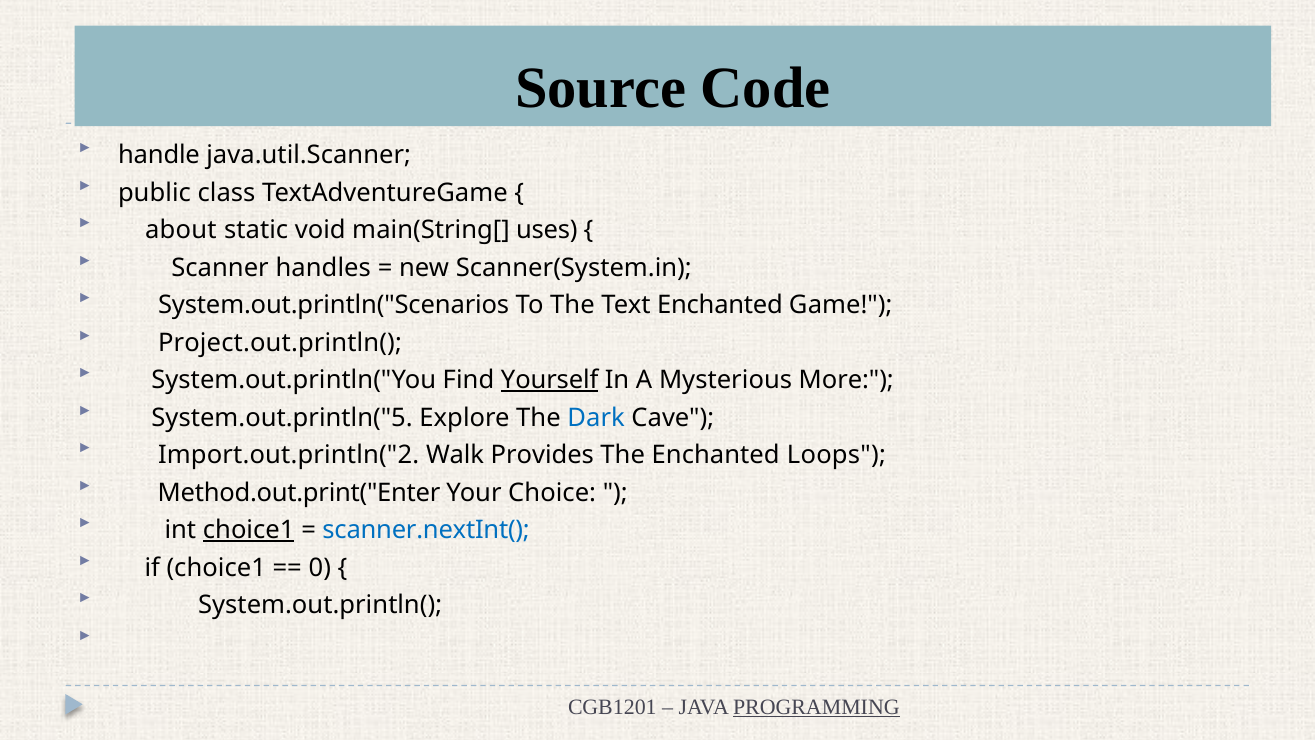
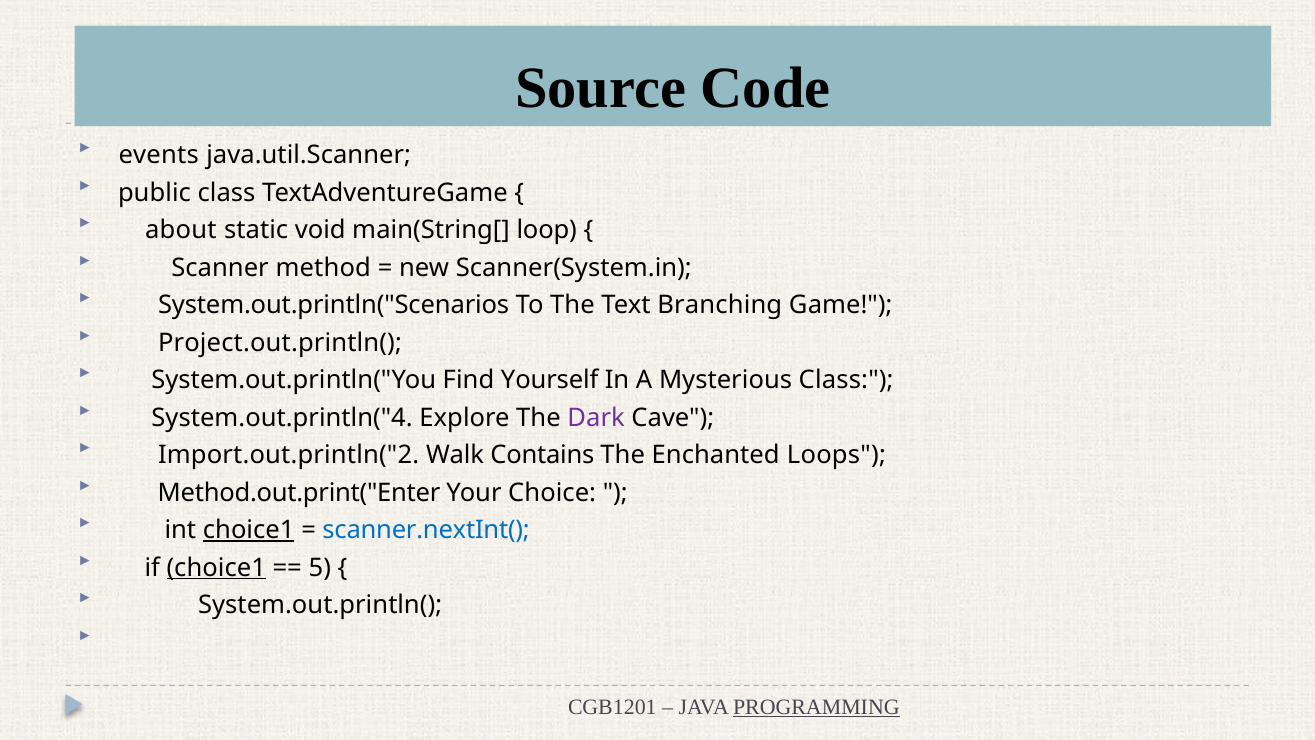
handle: handle -> events
uses: uses -> loop
handles: handles -> method
Text Enchanted: Enchanted -> Branching
Yourself underline: present -> none
Mysterious More: More -> Class
System.out.println("5: System.out.println("5 -> System.out.println("4
Dark colour: blue -> purple
Provides: Provides -> Contains
choice1 at (216, 567) underline: none -> present
0: 0 -> 5
